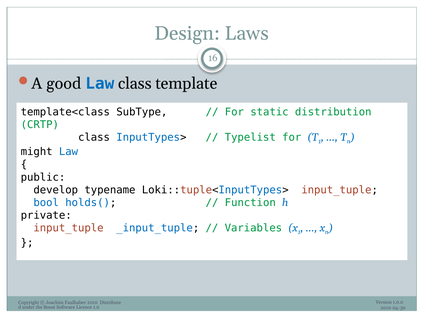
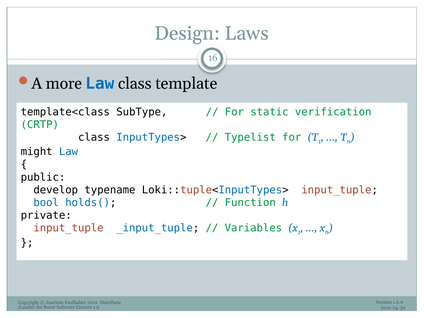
good: good -> more
distribution: distribution -> verification
